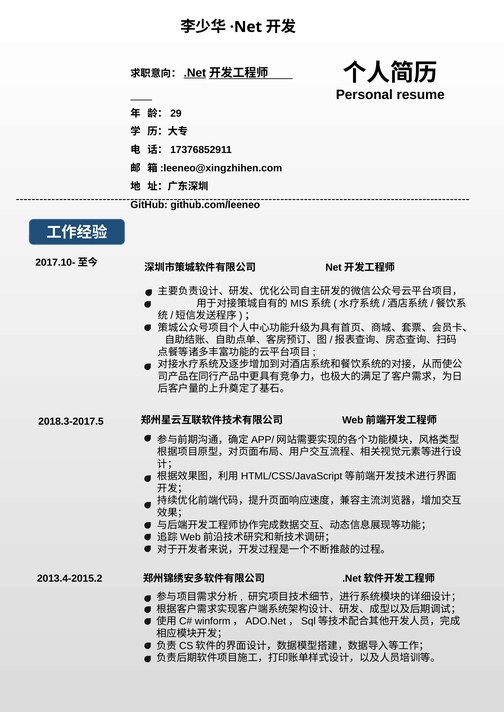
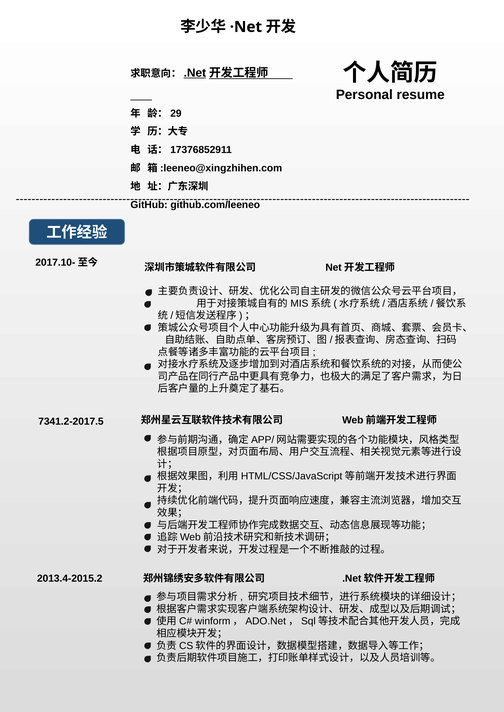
2018.3-2017.5: 2018.3-2017.5 -> 7341.2-2017.5
